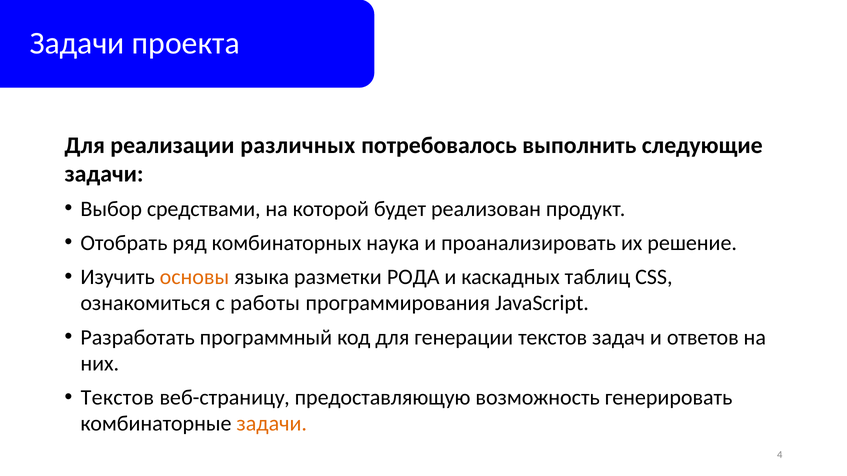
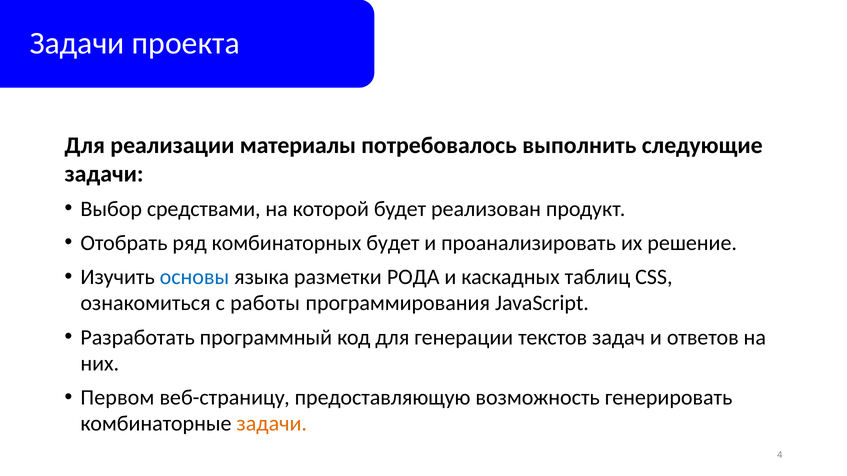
различных: различных -> материалы
комбинаторных наука: наука -> будет
основы colour: orange -> blue
Текстов at (117, 398): Текстов -> Первом
